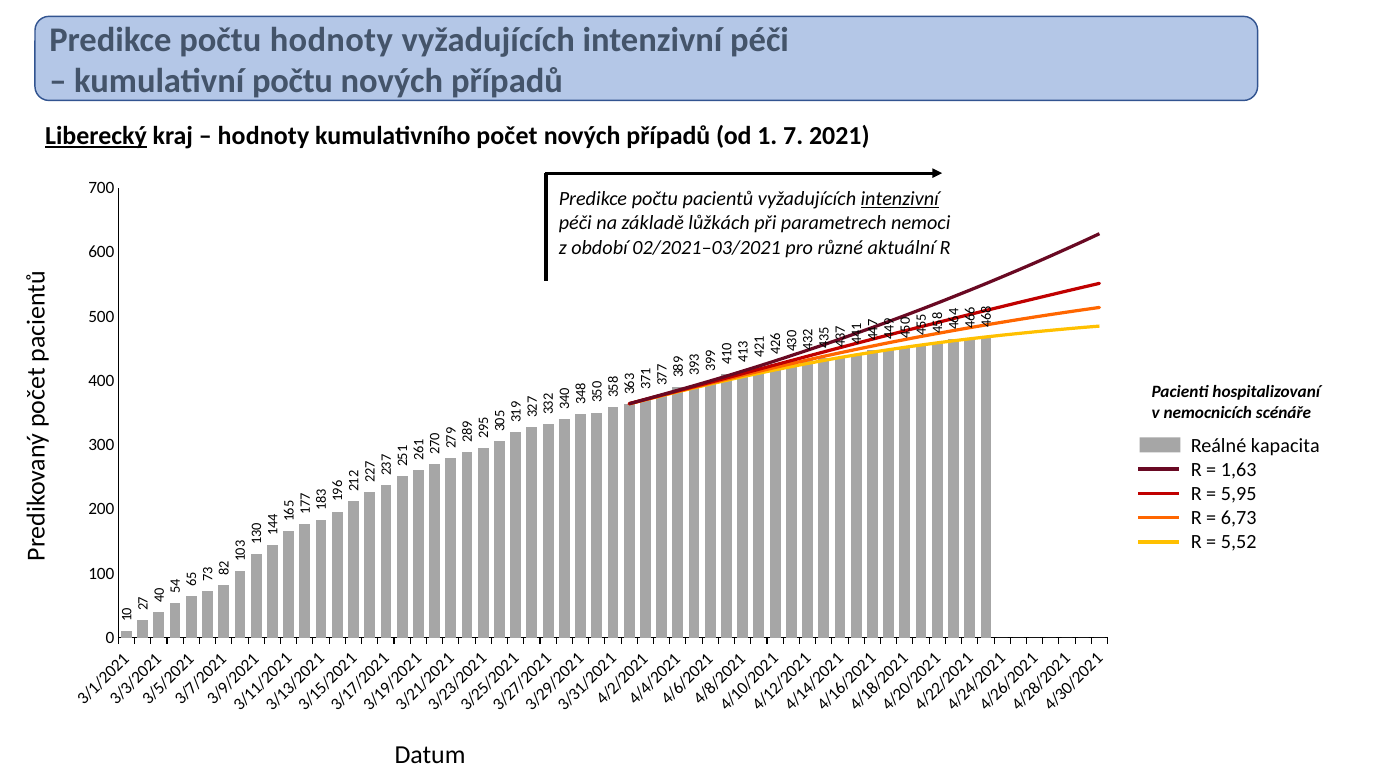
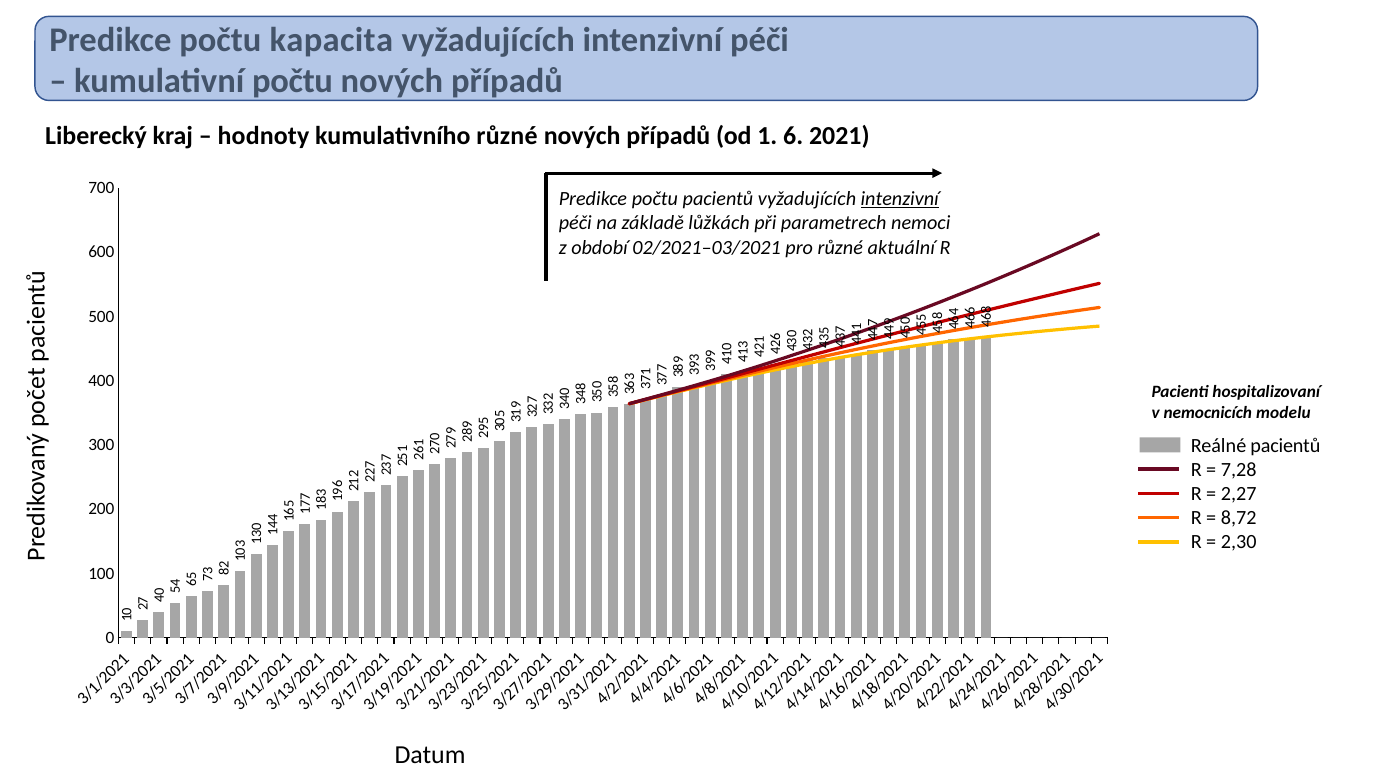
počtu hodnoty: hodnoty -> kapacita
Liberecký underline: present -> none
kumulativního počet: počet -> různé
od 1 7: 7 -> 6
scénáře: scénáře -> modelu
Reálné kapacita: kapacita -> pacientů
1,63: 1,63 -> 7,28
5,95: 5,95 -> 2,27
6,73: 6,73 -> 8,72
5,52: 5,52 -> 2,30
